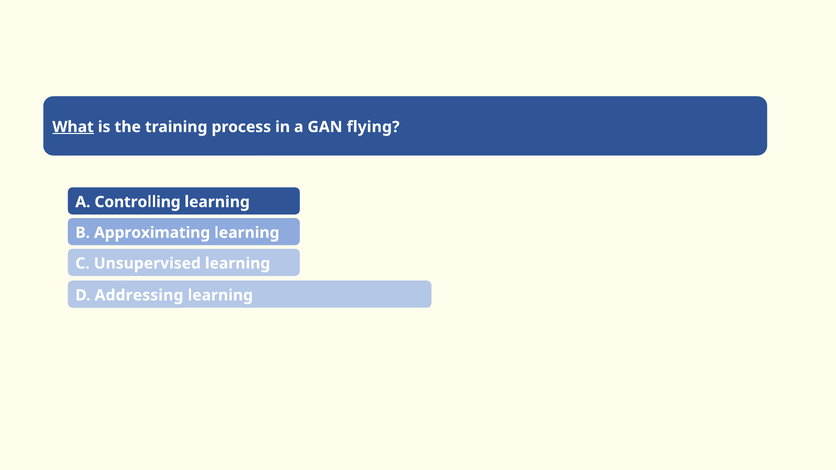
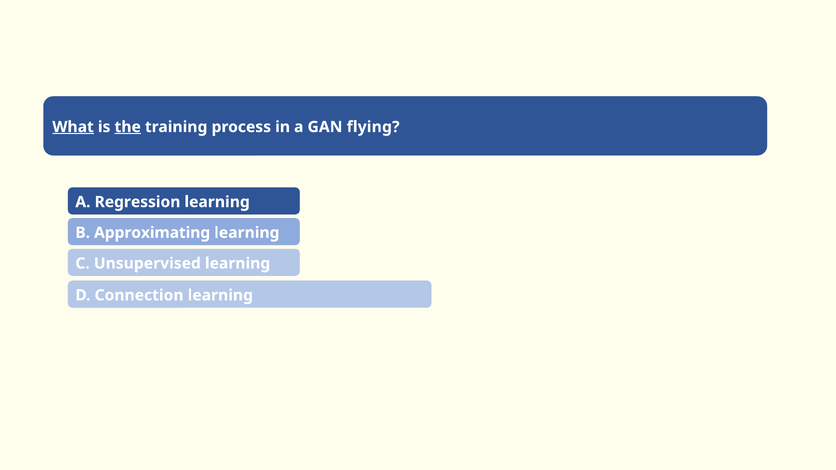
the underline: none -> present
Controlling: Controlling -> Regression
Addressing: Addressing -> Connection
